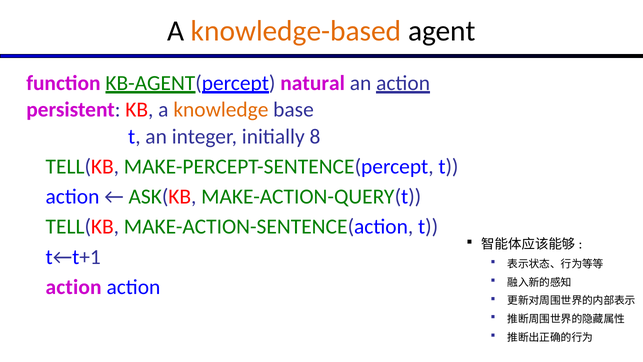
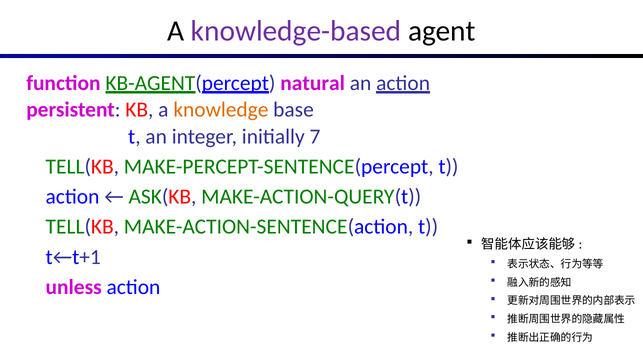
knowledge-based colour: orange -> purple
8: 8 -> 7
action at (74, 287): action -> unless
